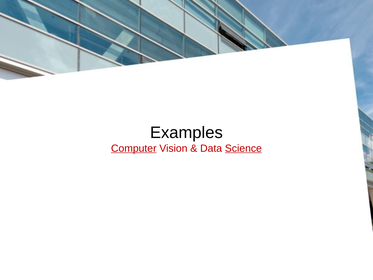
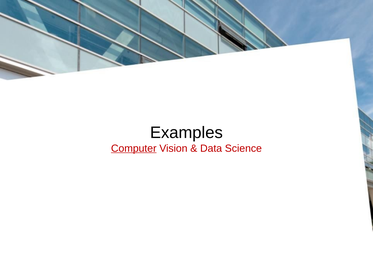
Science underline: present -> none
